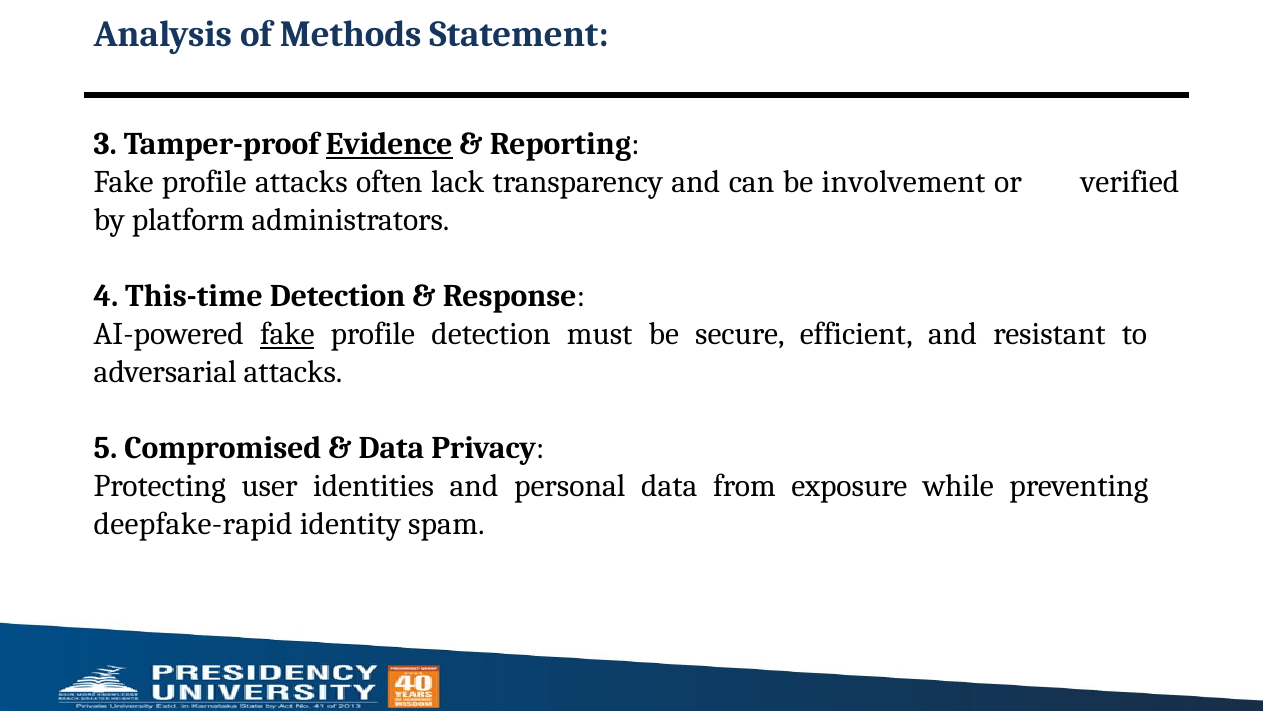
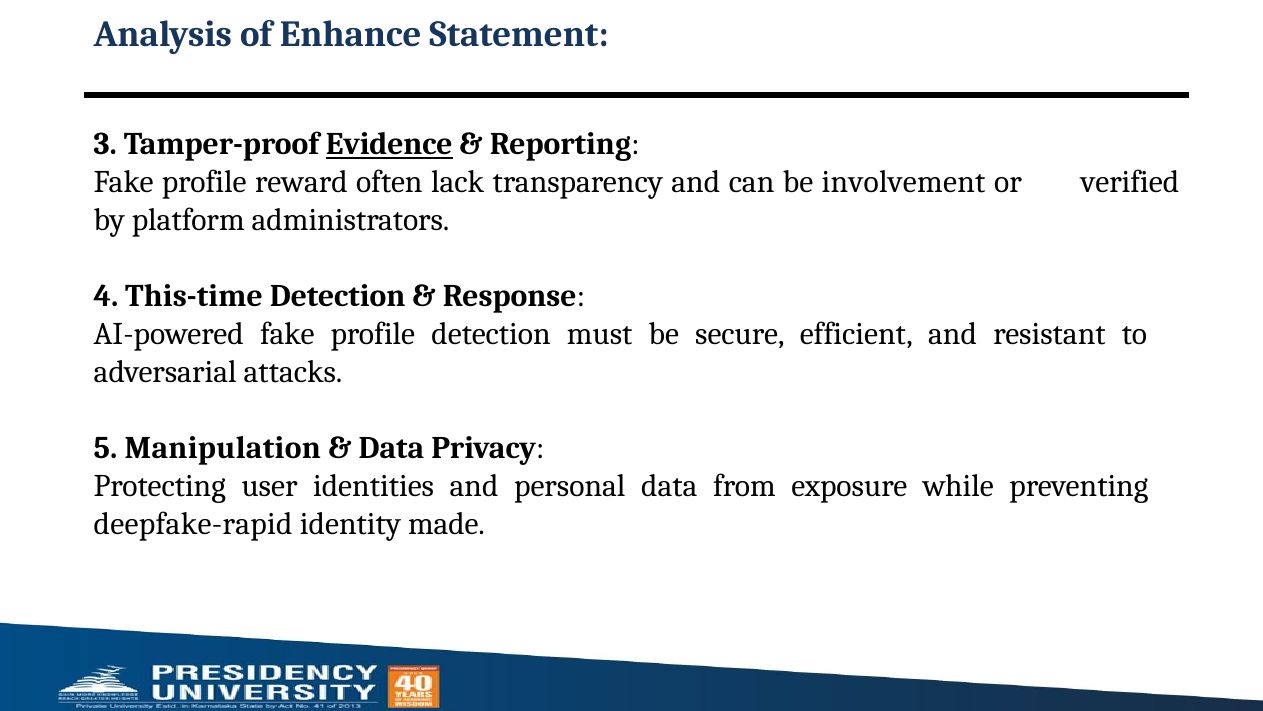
Methods: Methods -> Enhance
profile attacks: attacks -> reward
fake at (287, 334) underline: present -> none
Compromised: Compromised -> Manipulation
spam: spam -> made
